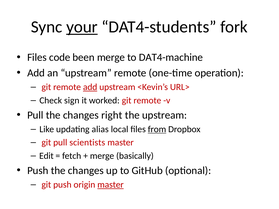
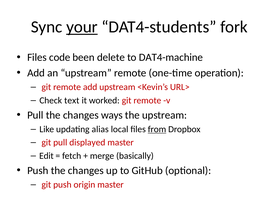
been merge: merge -> delete
add at (90, 87) underline: present -> none
sign: sign -> text
right: right -> ways
scientists: scientists -> displayed
master at (111, 185) underline: present -> none
